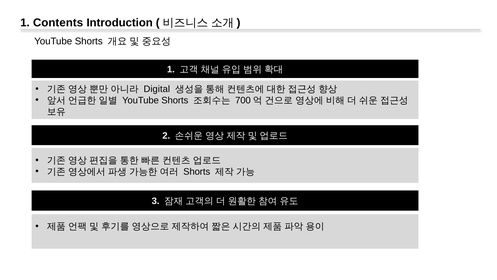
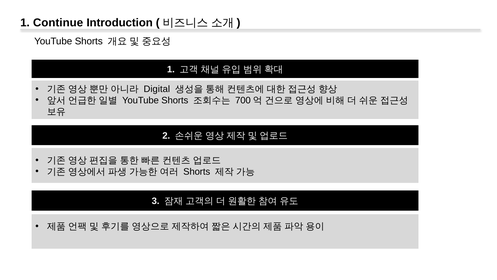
Contents: Contents -> Continue
